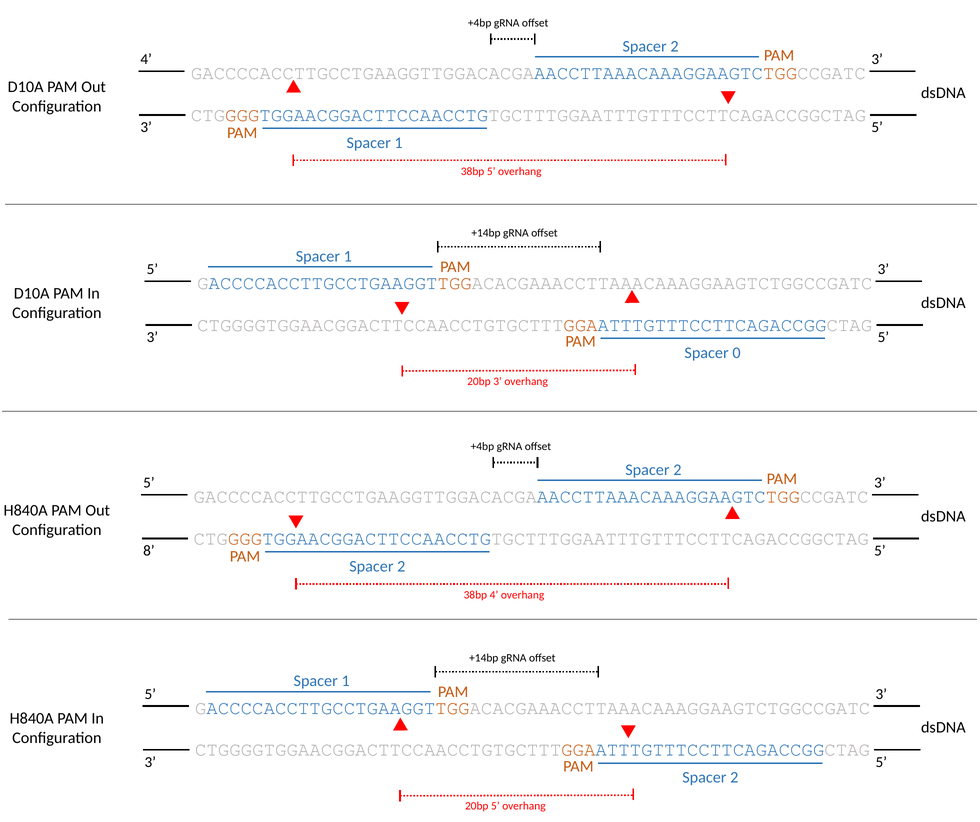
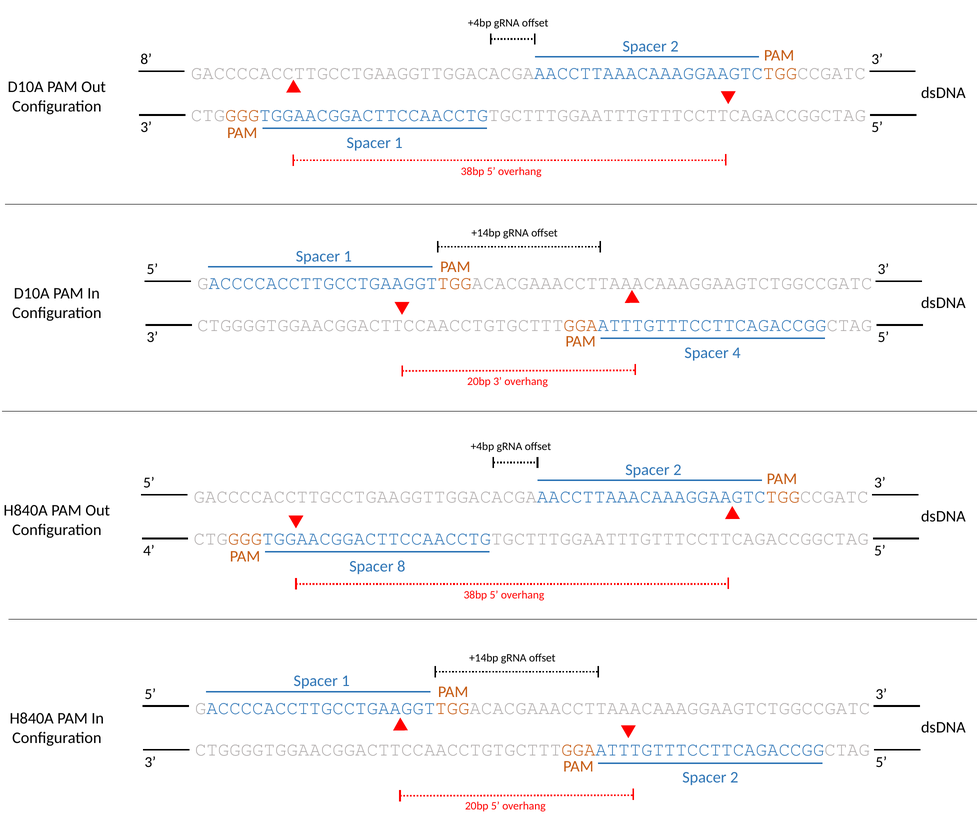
4 at (146, 59): 4 -> 8
Spacer 0: 0 -> 4
8 at (149, 551): 8 -> 4
2 at (401, 567): 2 -> 8
4 at (494, 595): 4 -> 5
